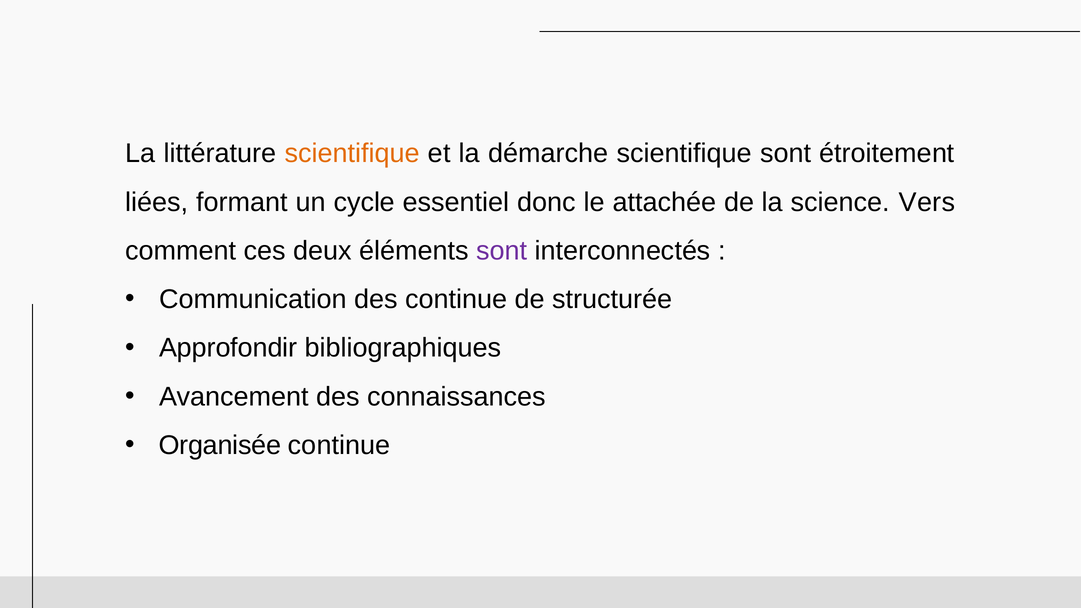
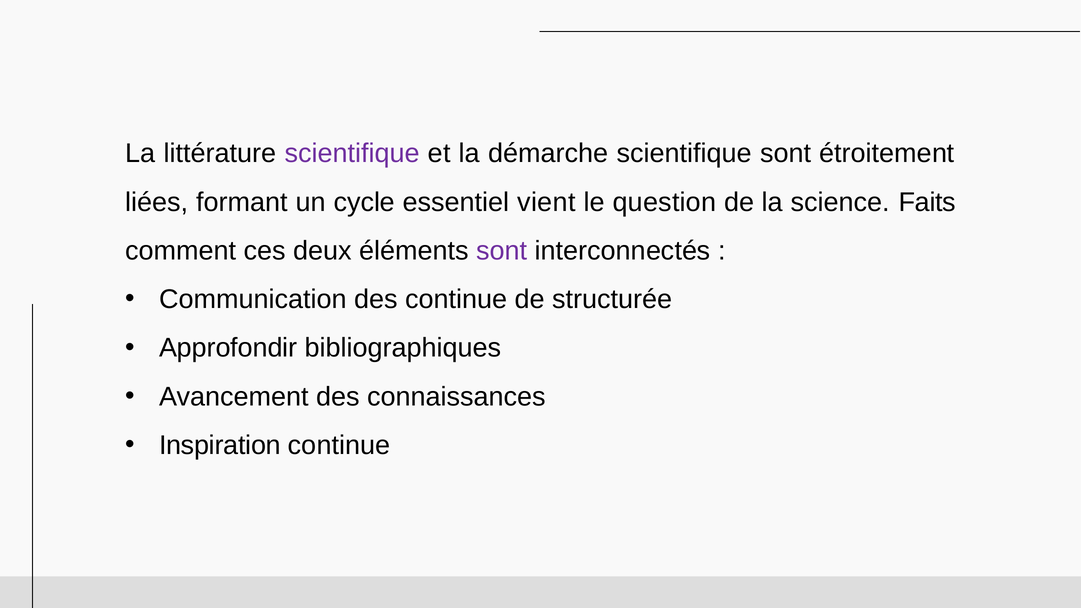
scientifique at (352, 154) colour: orange -> purple
donc: donc -> vient
attachée: attachée -> question
Vers: Vers -> Faits
Organisée: Organisée -> Inspiration
